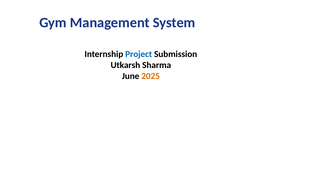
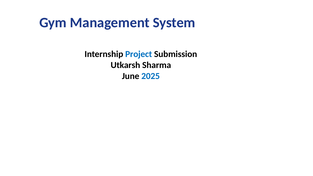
2025 colour: orange -> blue
